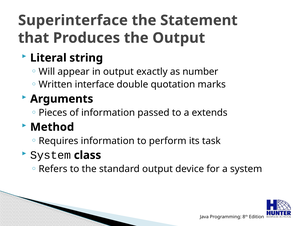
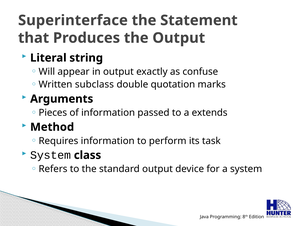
number: number -> confuse
interface: interface -> subclass
